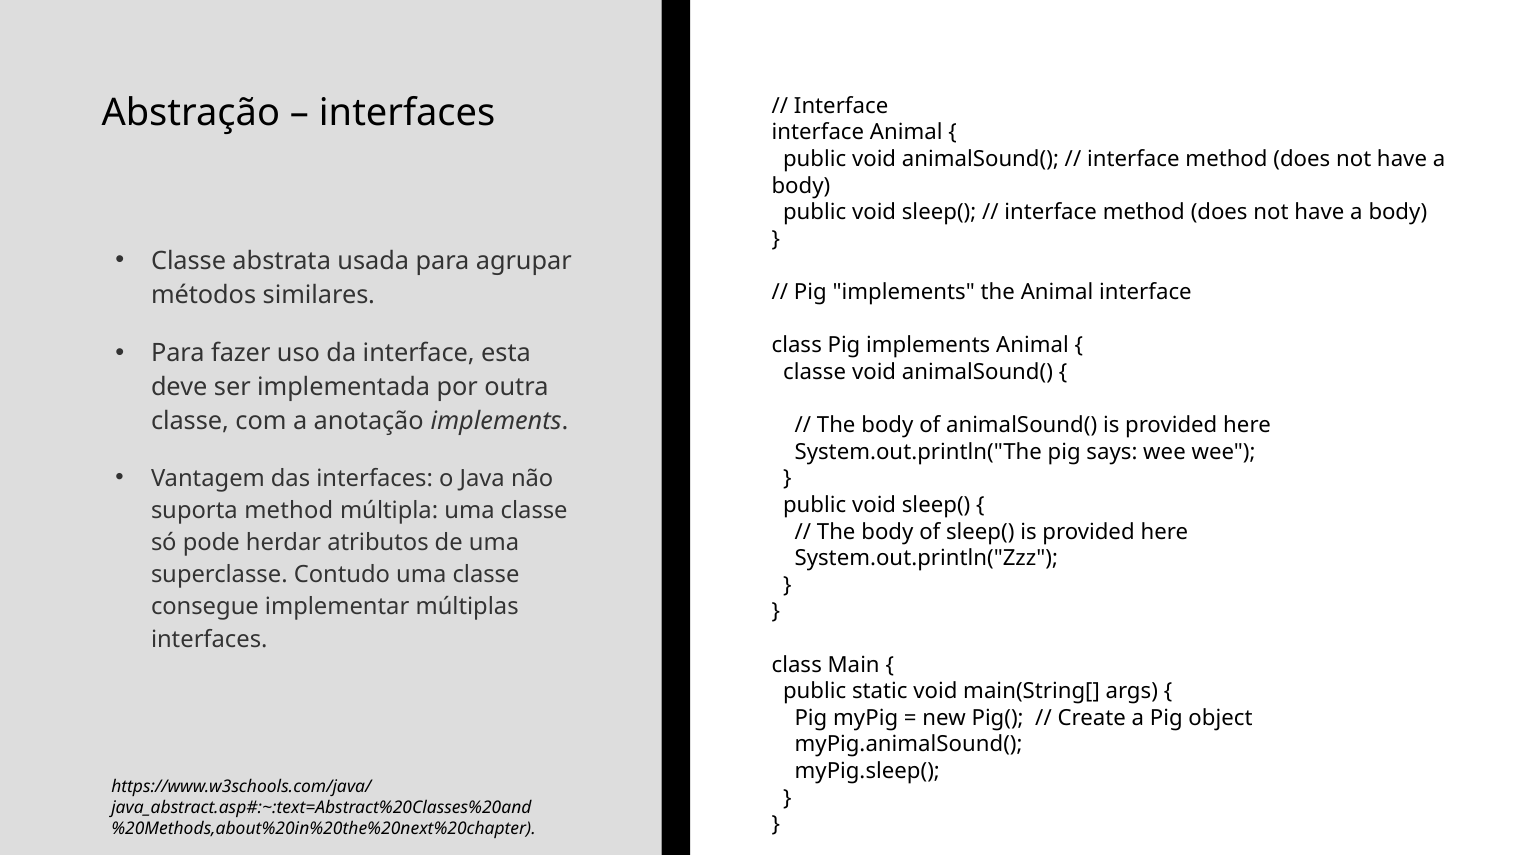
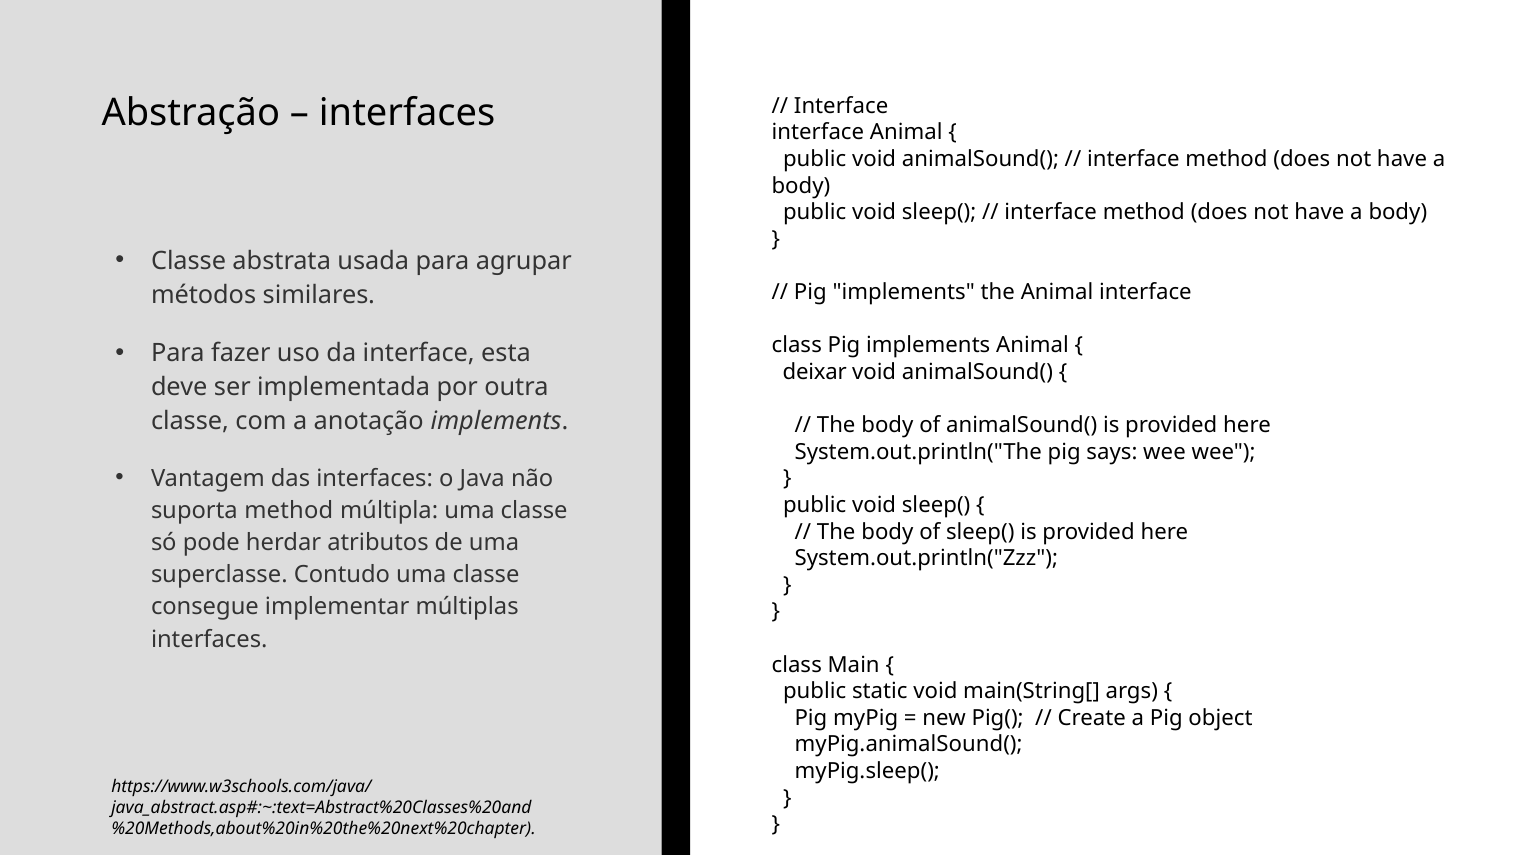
classe at (815, 372): classe -> deixar
